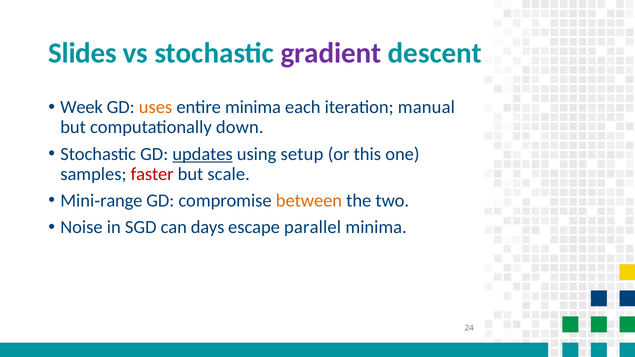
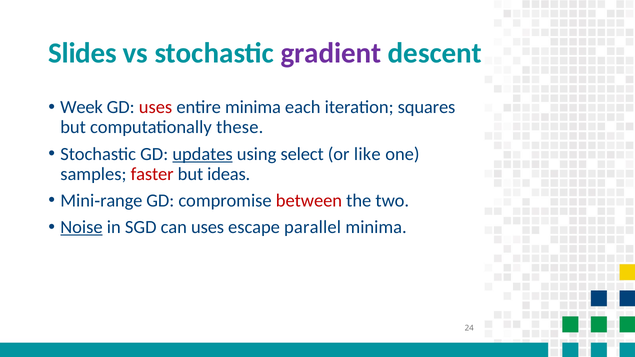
uses at (156, 107) colour: orange -> red
manual: manual -> squares
down: down -> these
setup: setup -> select
this: this -> like
scale: scale -> ideas
between colour: orange -> red
Noise underline: none -> present
can days: days -> uses
